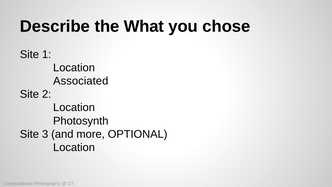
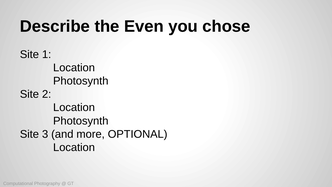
What: What -> Even
Associated at (81, 81): Associated -> Photosynth
